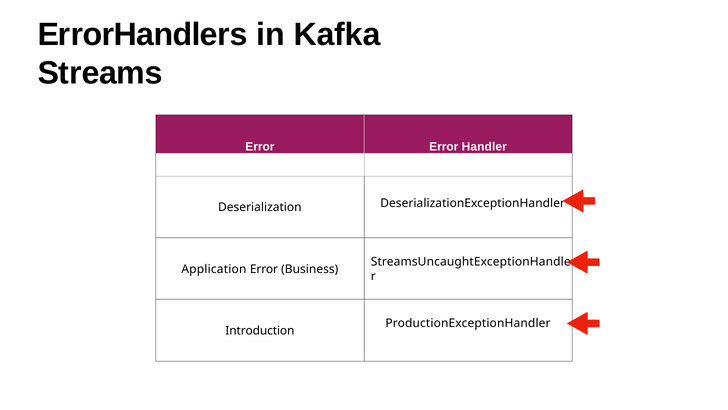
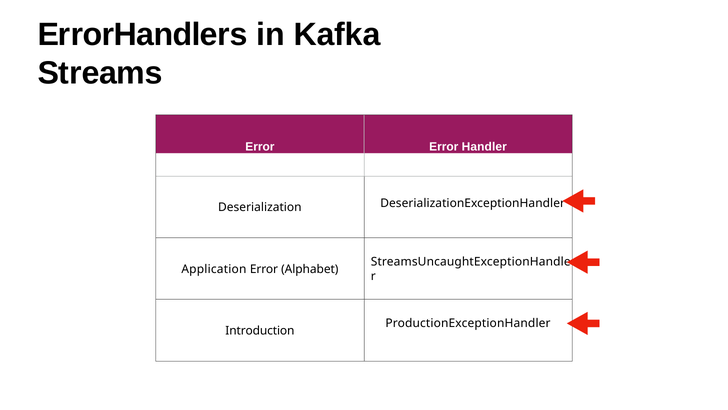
Business: Business -> Alphabet
